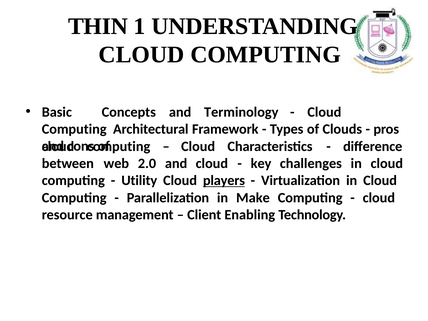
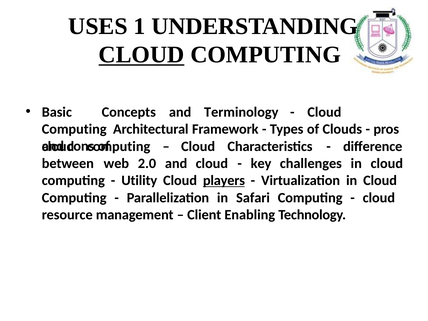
THIN: THIN -> USES
CLOUD at (141, 55) underline: none -> present
Make: Make -> Safari
